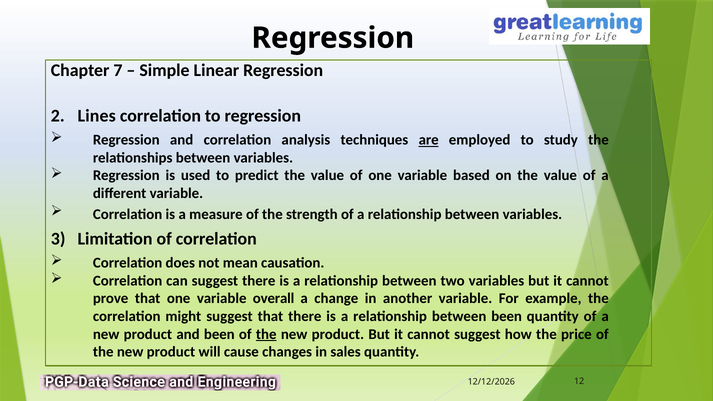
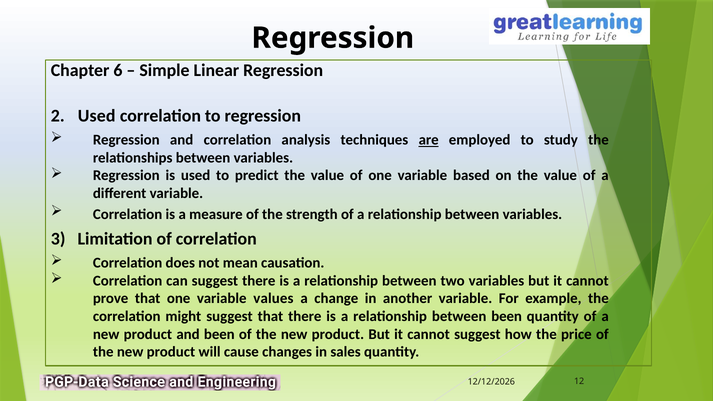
7: 7 -> 6
2 Lines: Lines -> Used
overall: overall -> values
the at (266, 334) underline: present -> none
